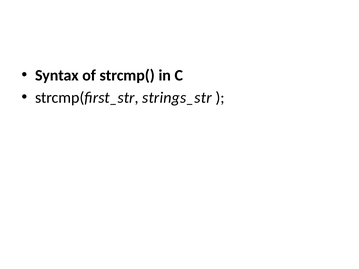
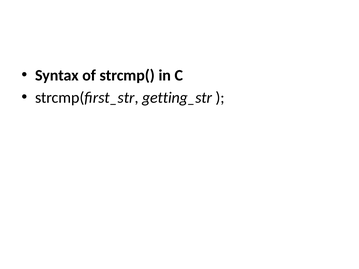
strings_str: strings_str -> getting_str
